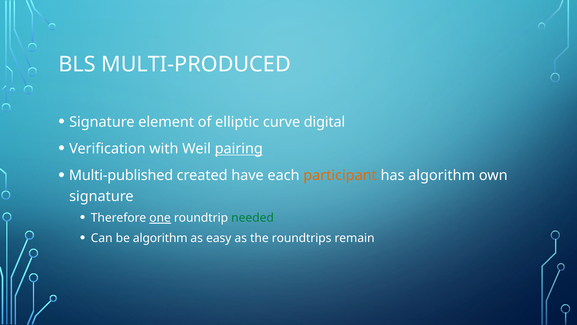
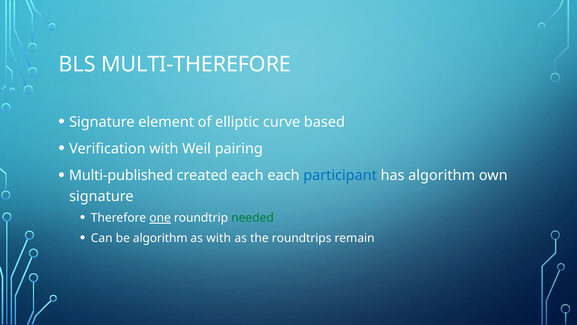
MULTI-PRODUCED: MULTI-PRODUCED -> MULTI-THEREFORE
digital: digital -> based
pairing underline: present -> none
created have: have -> each
participant colour: orange -> blue
as easy: easy -> with
